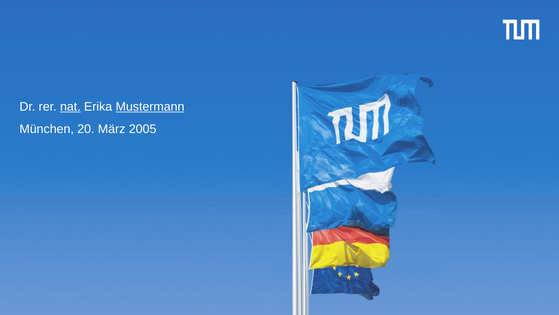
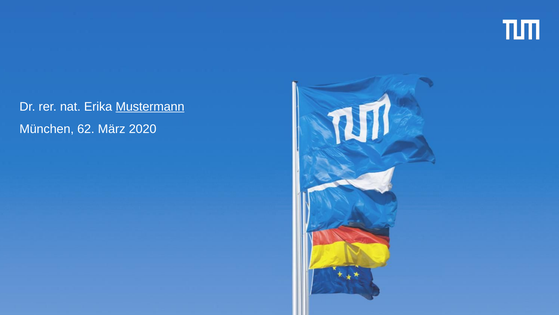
nat underline: present -> none
20: 20 -> 62
2005: 2005 -> 2020
